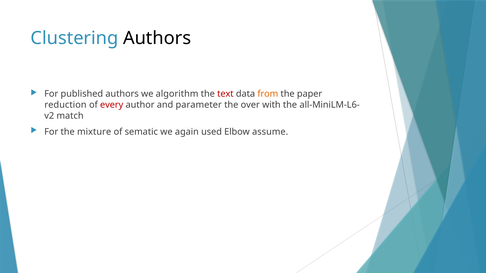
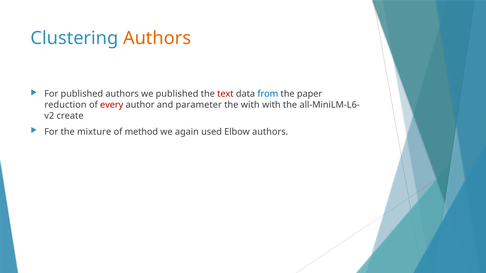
Authors at (157, 38) colour: black -> orange
we algorithm: algorithm -> published
from colour: orange -> blue
the over: over -> with
match: match -> create
sematic: sematic -> method
Elbow assume: assume -> authors
